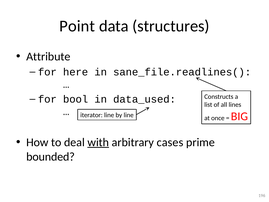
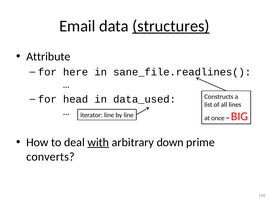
Point: Point -> Email
structures underline: none -> present
bool: bool -> head
cases: cases -> down
bounded: bounded -> converts
